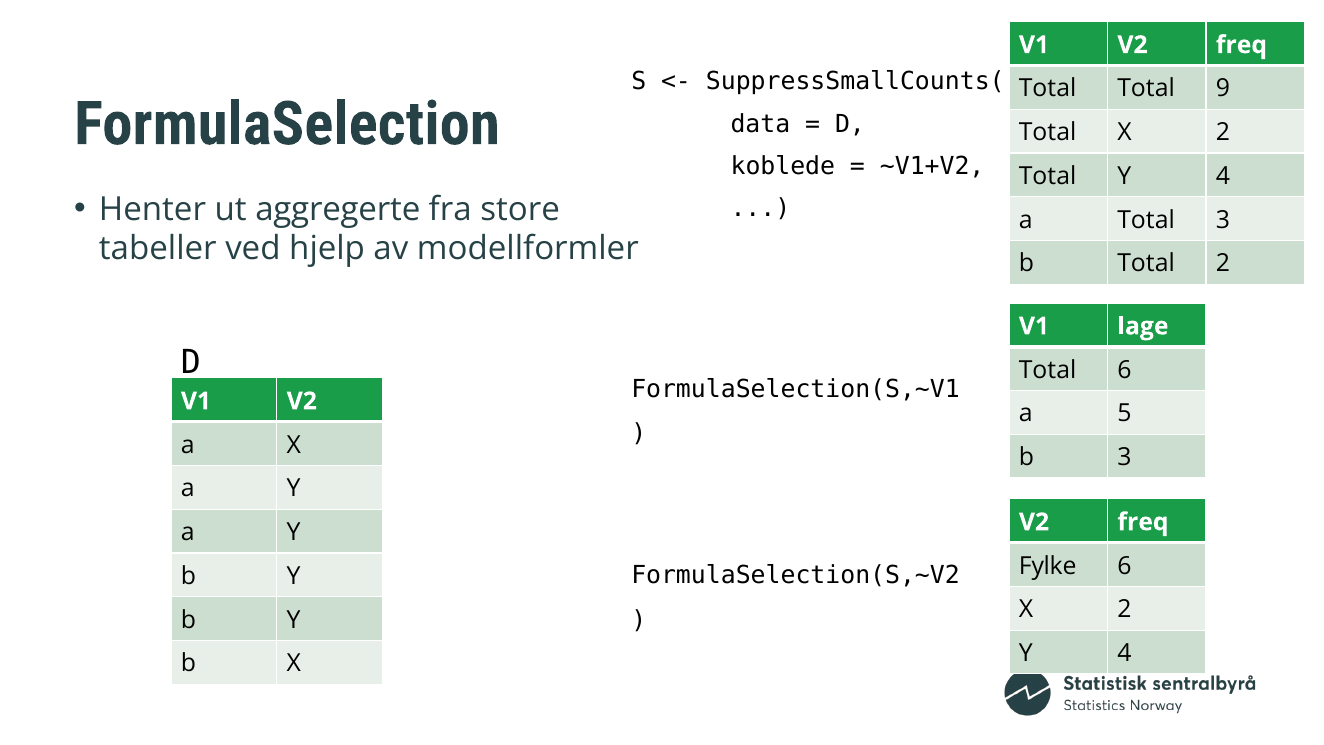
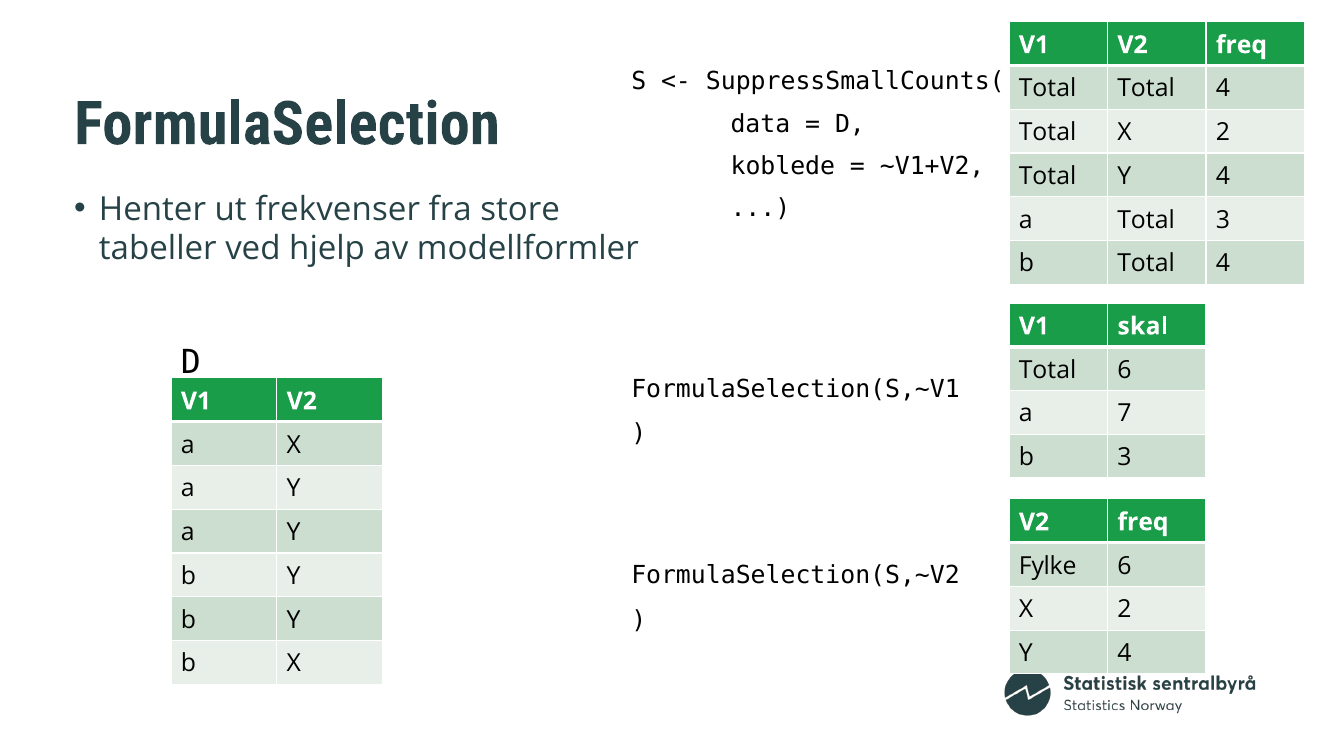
Total Total 9: 9 -> 4
aggregerte: aggregerte -> frekvenser
b Total 2: 2 -> 4
lage: lage -> skal
5: 5 -> 7
